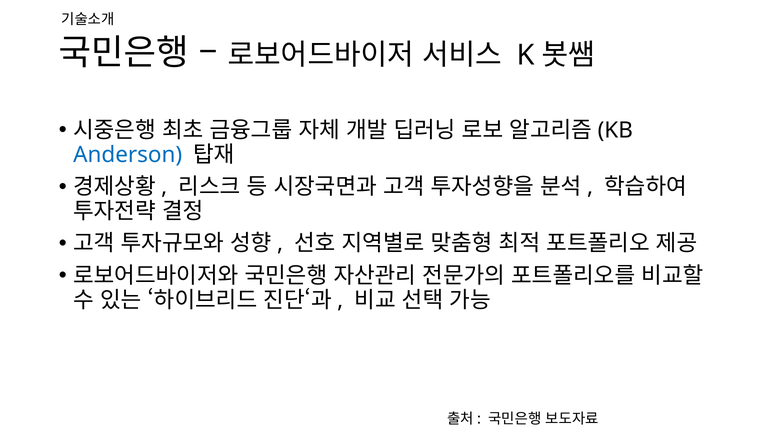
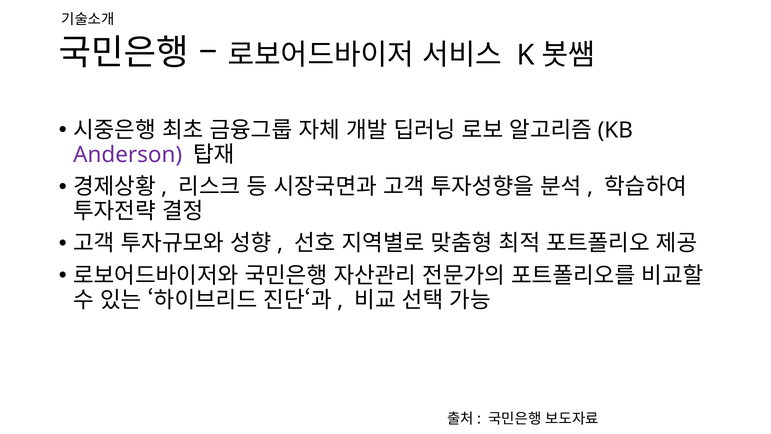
Anderson colour: blue -> purple
